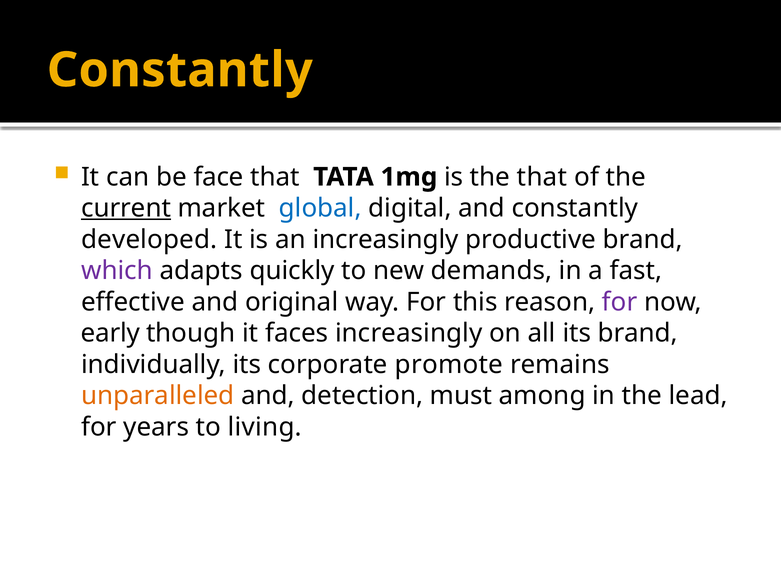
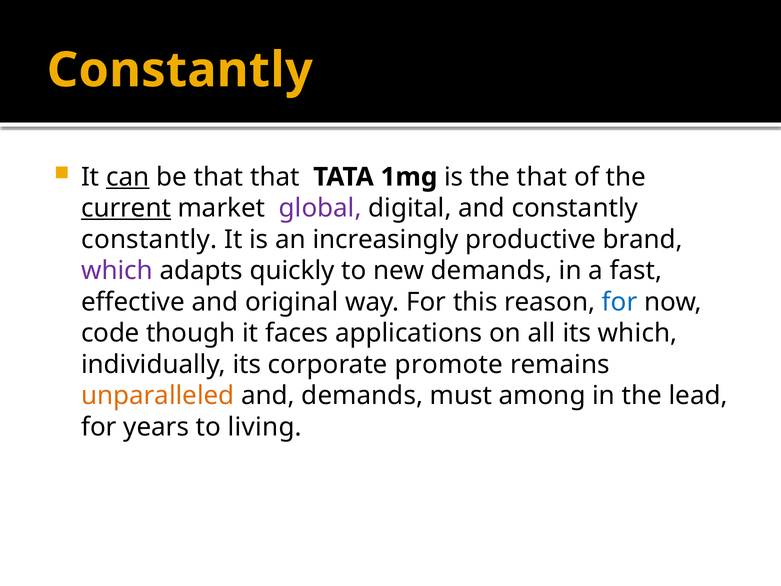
can underline: none -> present
be face: face -> that
global colour: blue -> purple
developed at (149, 239): developed -> constantly
for at (620, 302) colour: purple -> blue
early: early -> code
faces increasingly: increasingly -> applications
its brand: brand -> which
and detection: detection -> demands
